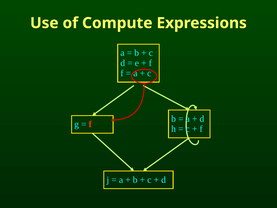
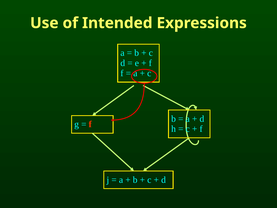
Compute: Compute -> Intended
